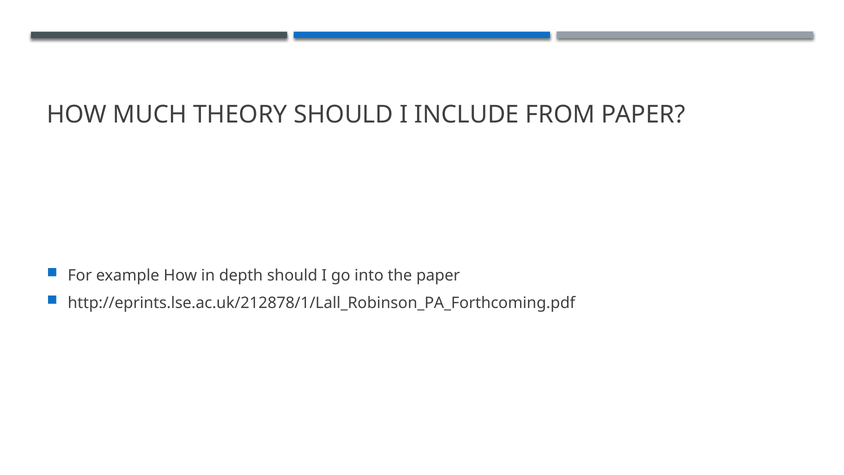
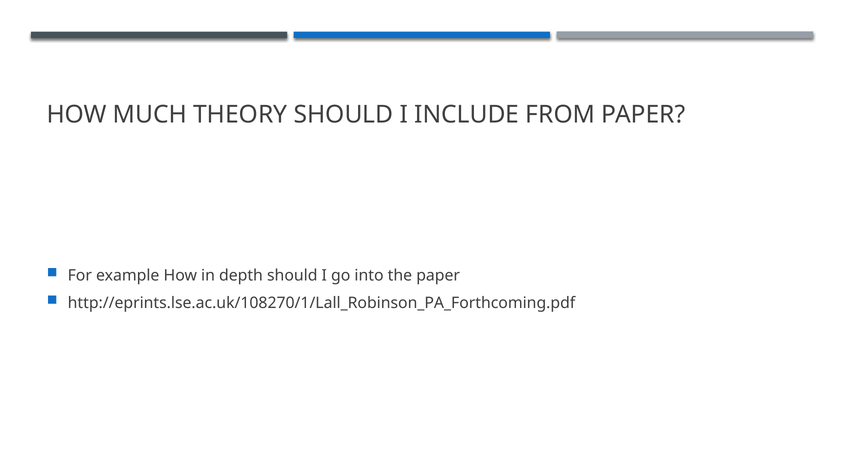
http://eprints.lse.ac.uk/212878/1/Lall_Robinson_PA_Forthcoming.pdf: http://eprints.lse.ac.uk/212878/1/Lall_Robinson_PA_Forthcoming.pdf -> http://eprints.lse.ac.uk/108270/1/Lall_Robinson_PA_Forthcoming.pdf
